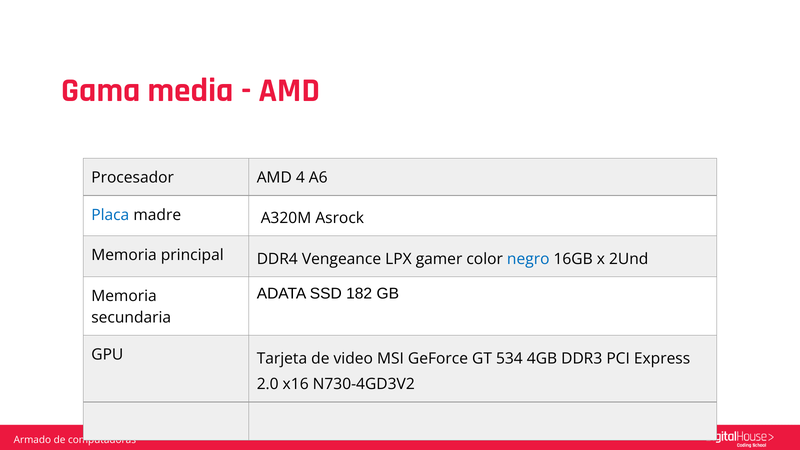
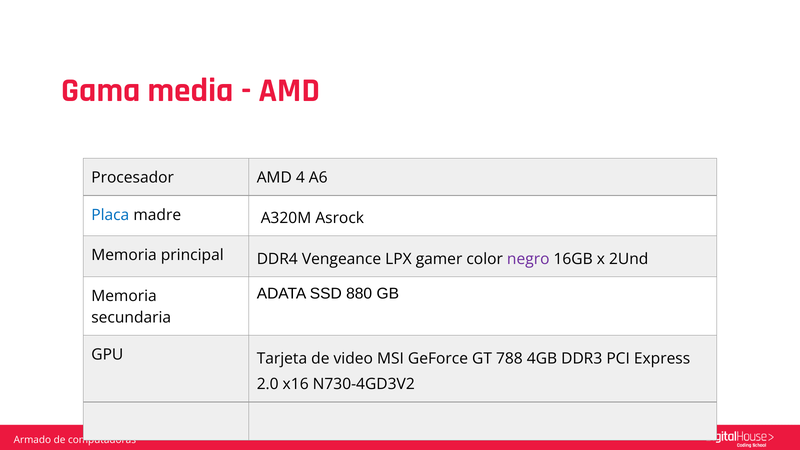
negro colour: blue -> purple
182: 182 -> 880
534: 534 -> 788
